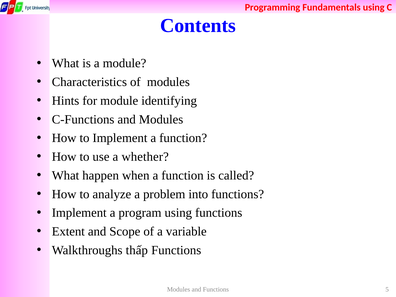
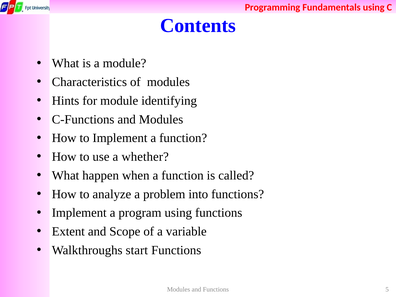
thấp: thấp -> start
